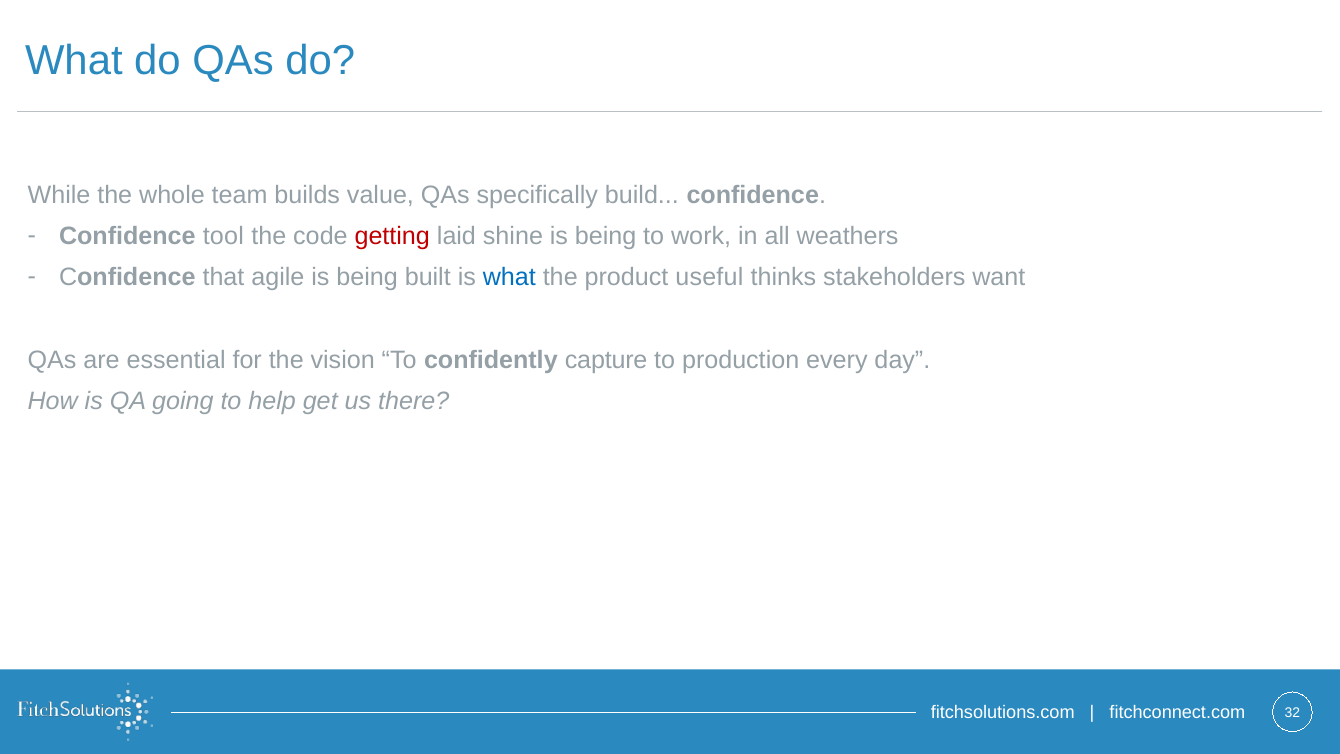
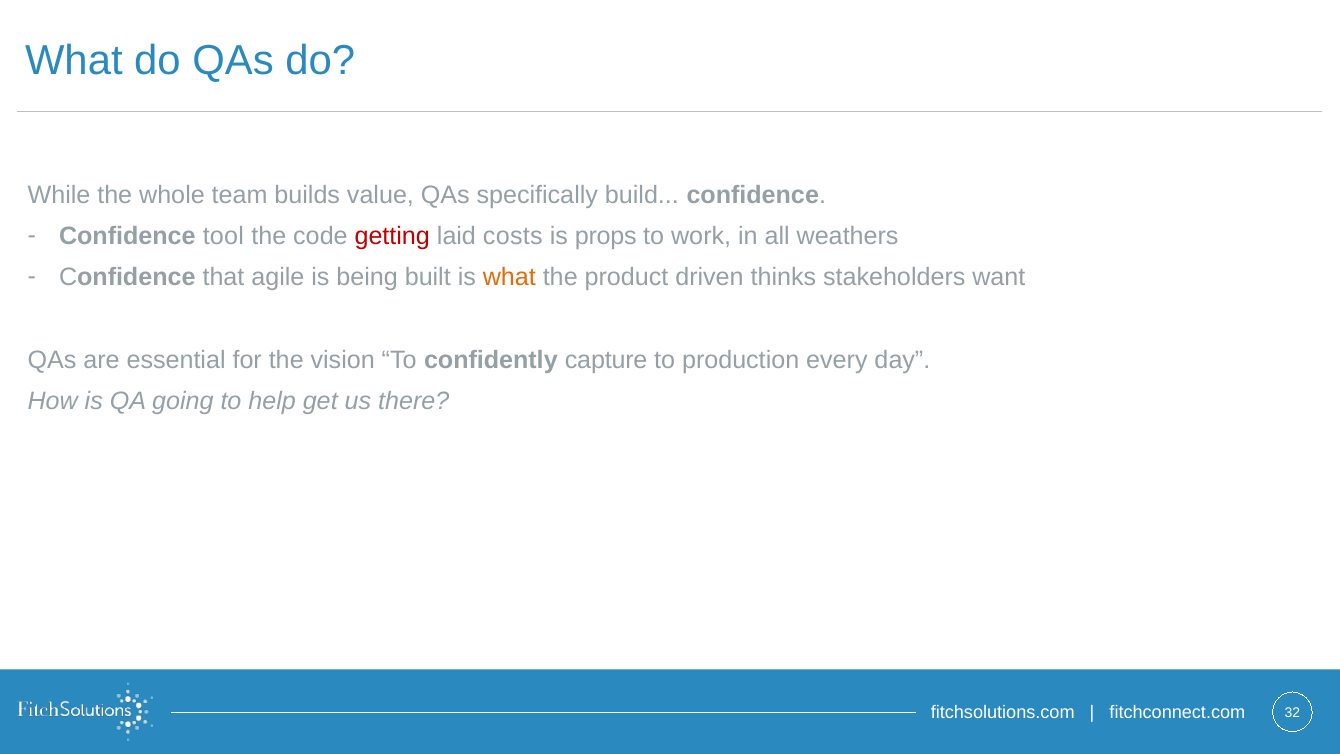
shine: shine -> costs
being at (606, 236): being -> props
what at (509, 277) colour: blue -> orange
useful: useful -> driven
